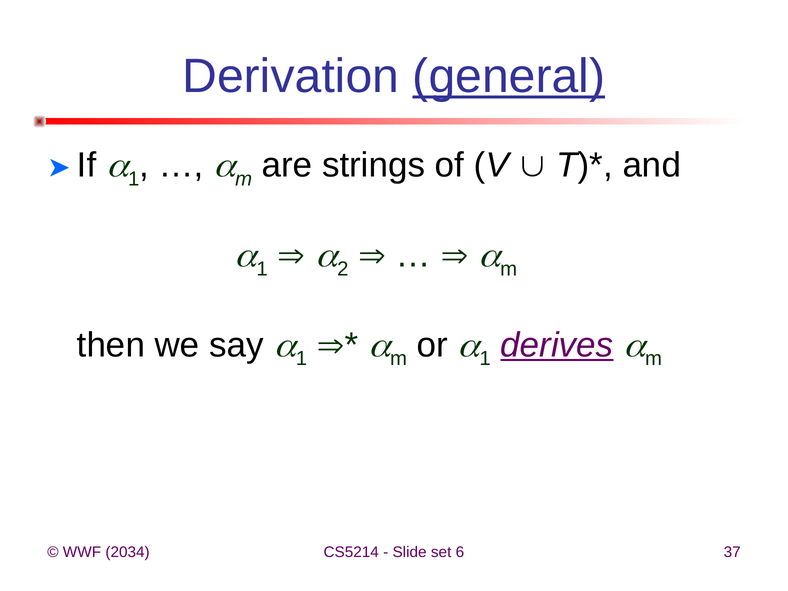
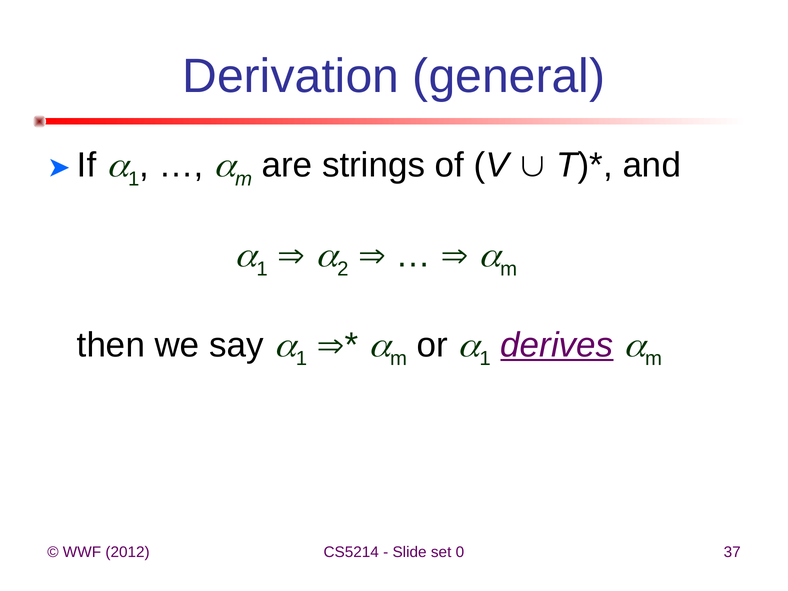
general underline: present -> none
2034: 2034 -> 2012
6: 6 -> 0
